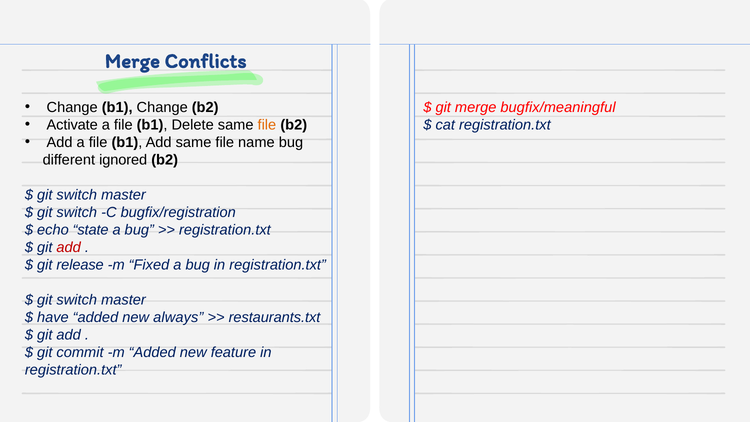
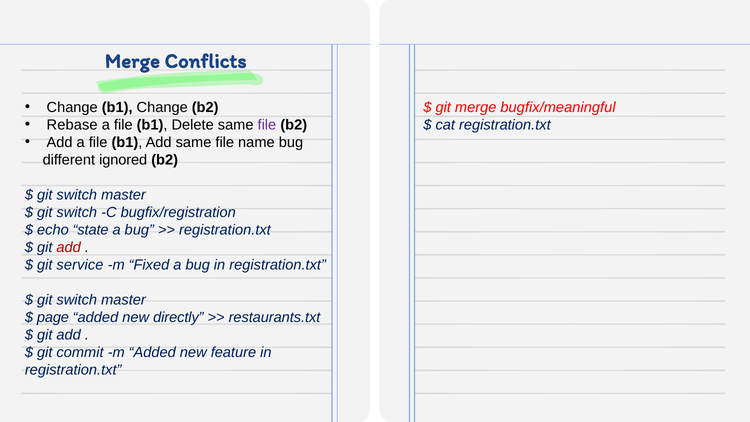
Activate: Activate -> Rebase
file at (267, 125) colour: orange -> purple
release: release -> service
have: have -> page
always: always -> directly
